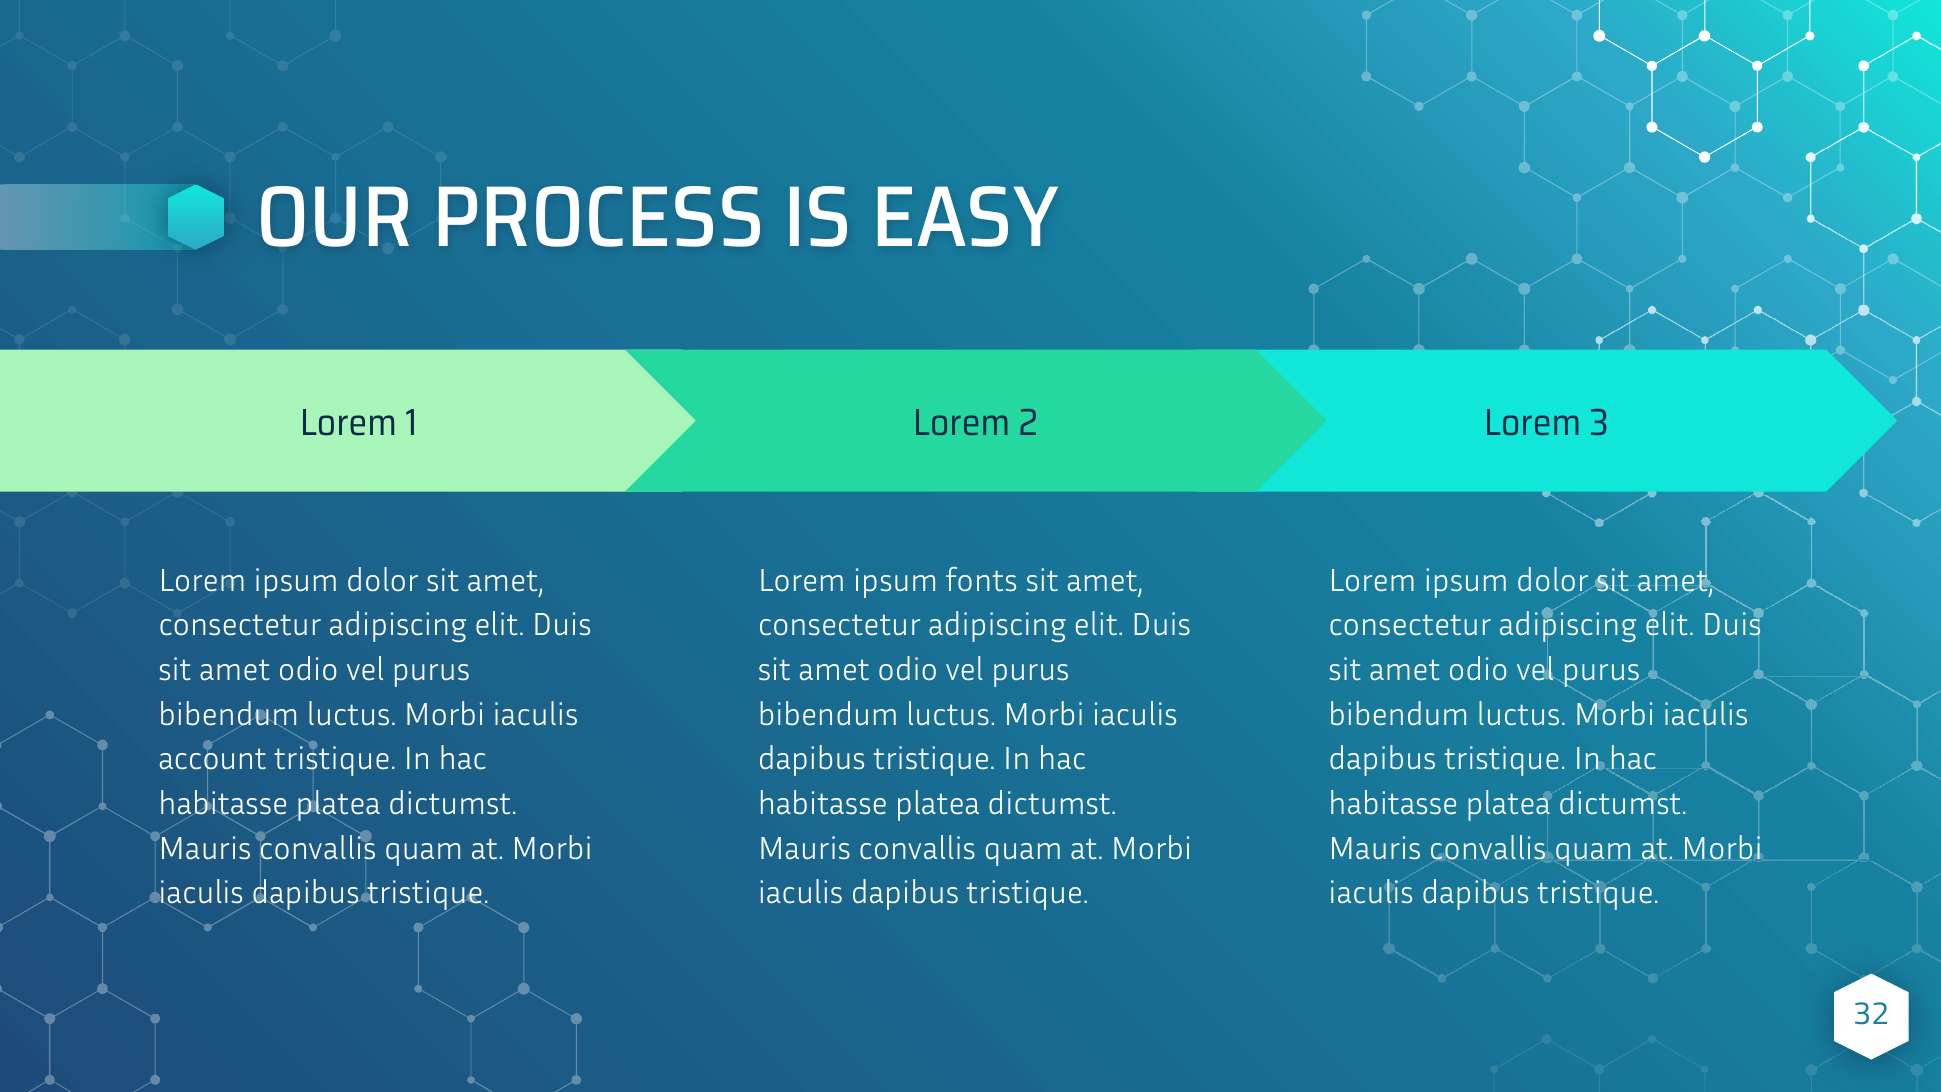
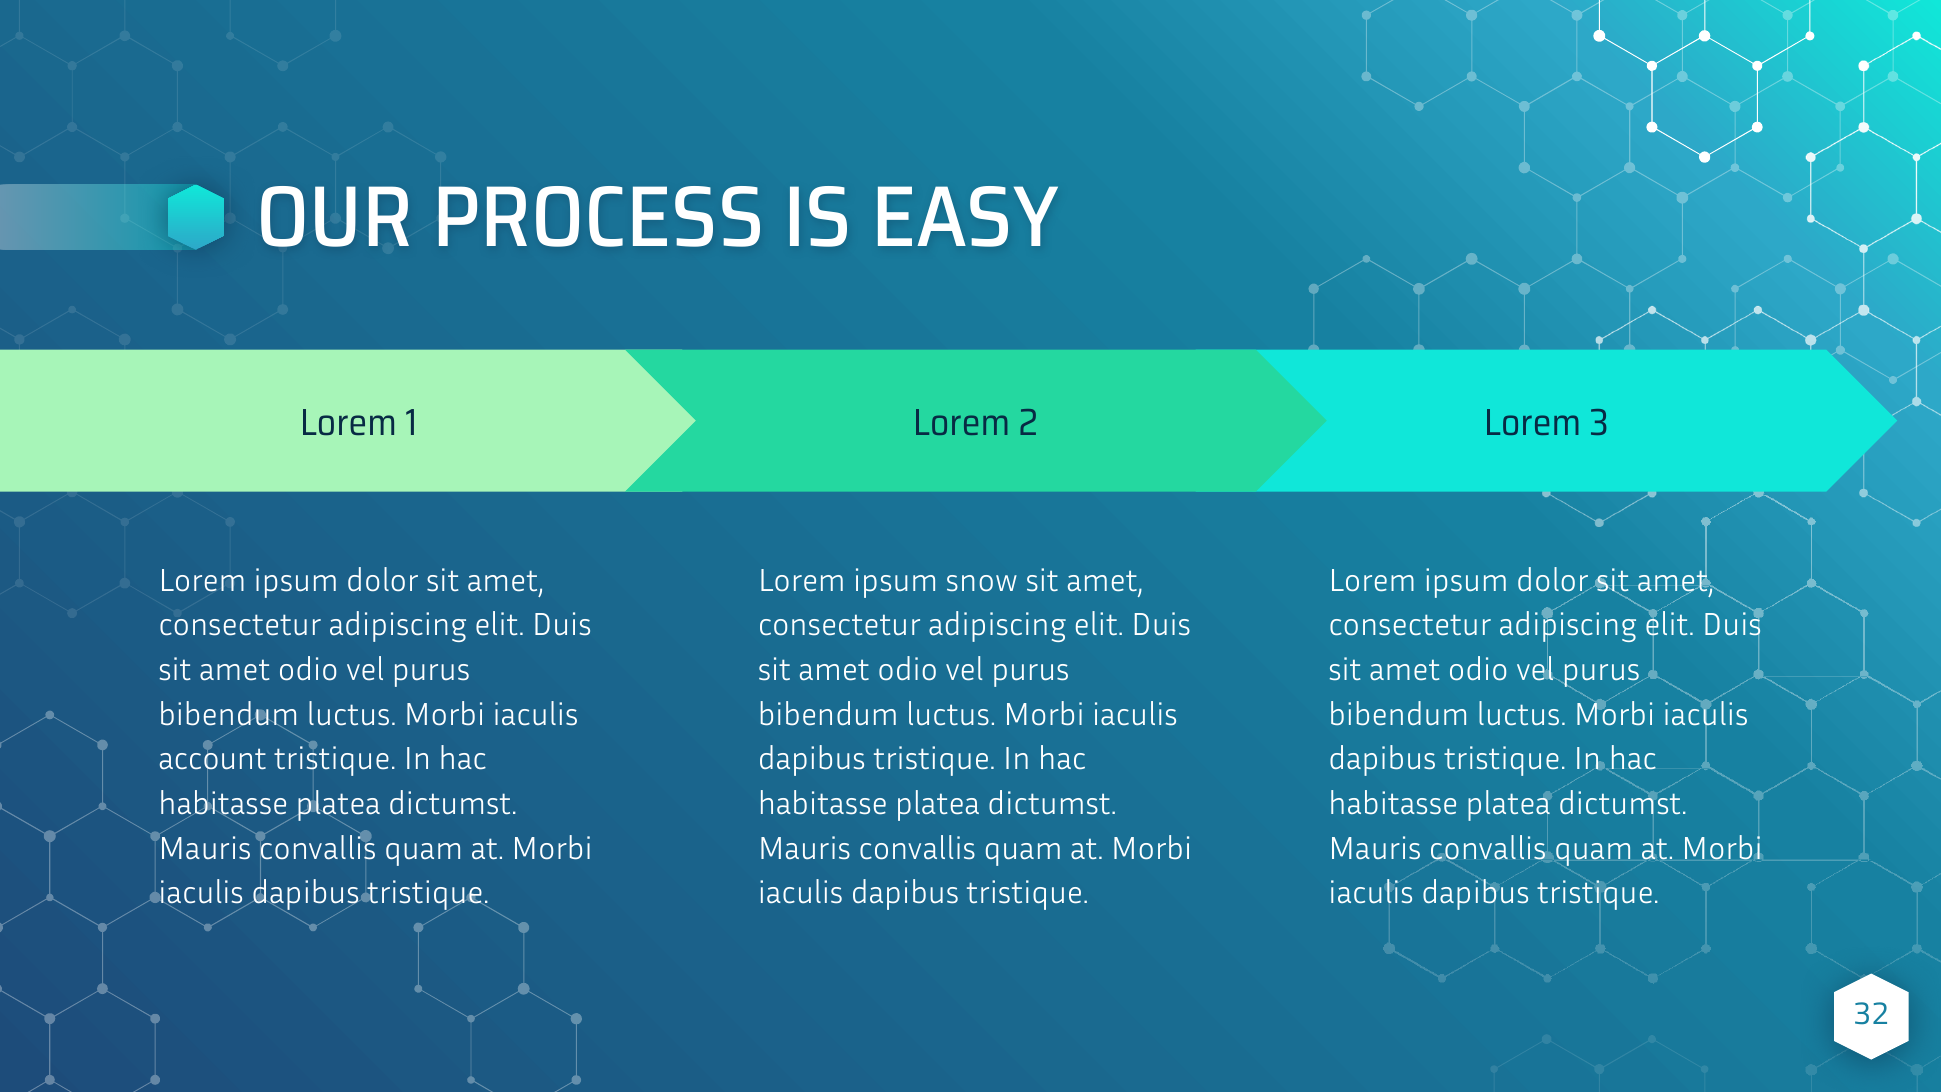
fonts: fonts -> snow
